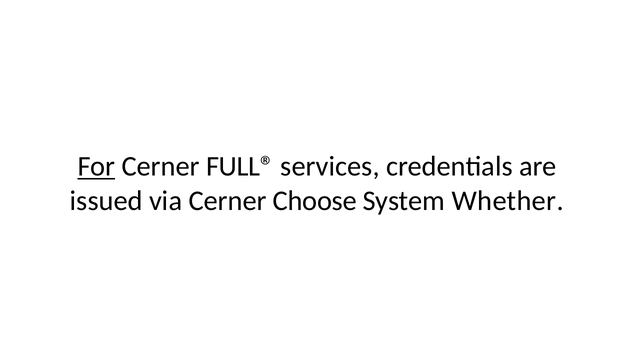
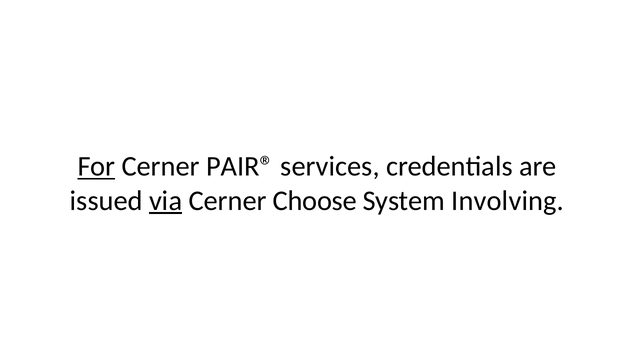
FULL®: FULL® -> PAIR®
via underline: none -> present
Whether: Whether -> Involving
